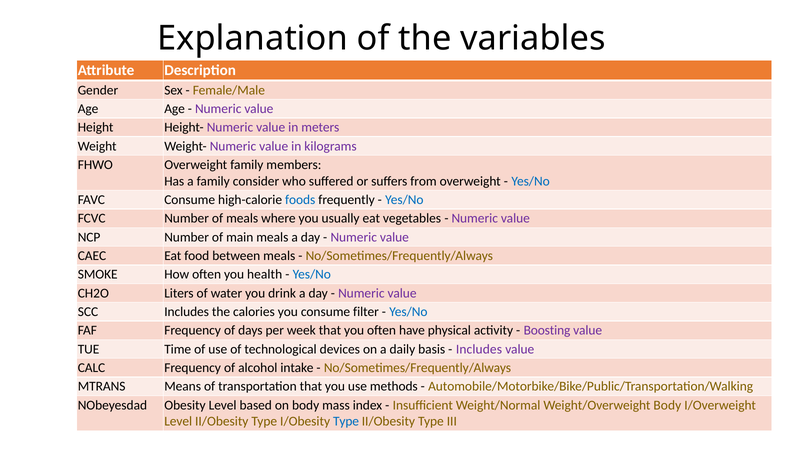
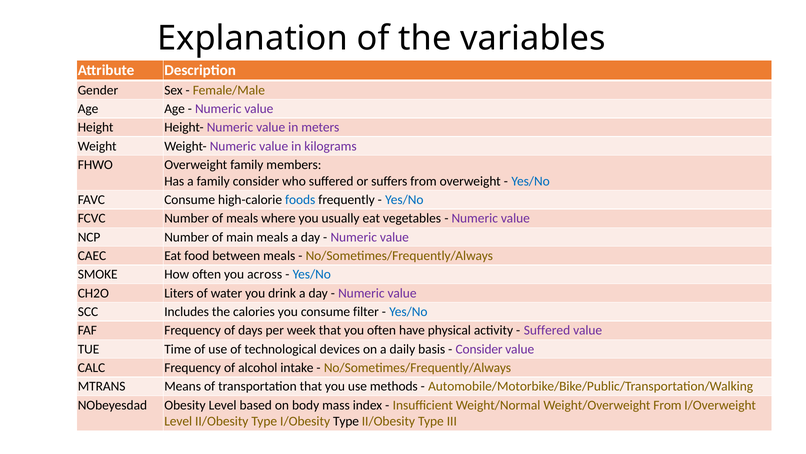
health: health -> across
Boosting at (547, 330): Boosting -> Suffered
Includes at (479, 349): Includes -> Consider
Weight/Overweight Body: Body -> From
Type at (346, 421) colour: blue -> black
